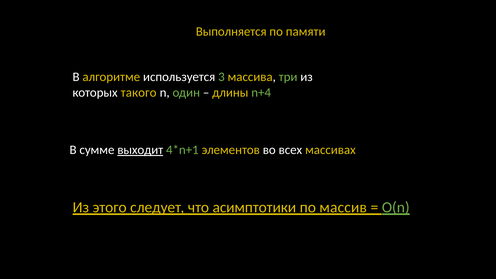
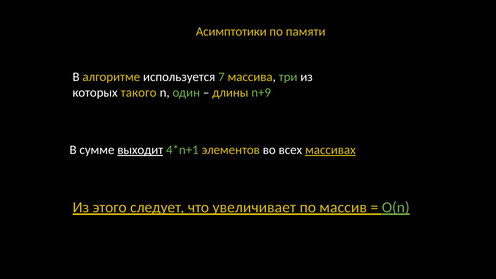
Выполняется: Выполняется -> Асимптотики
3: 3 -> 7
n+4: n+4 -> n+9
массивах underline: none -> present
асимптотики: асимптотики -> увеличивает
